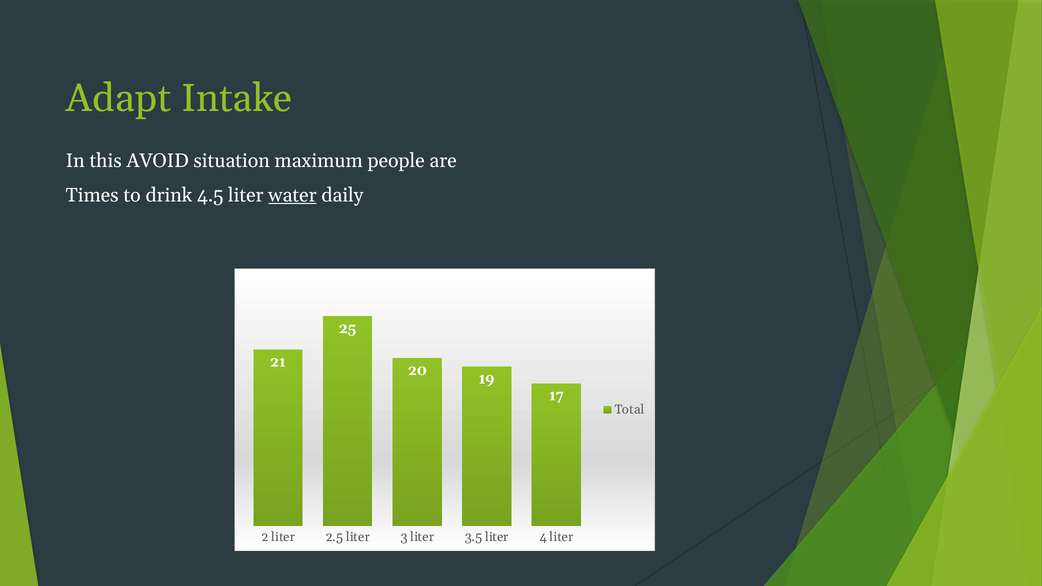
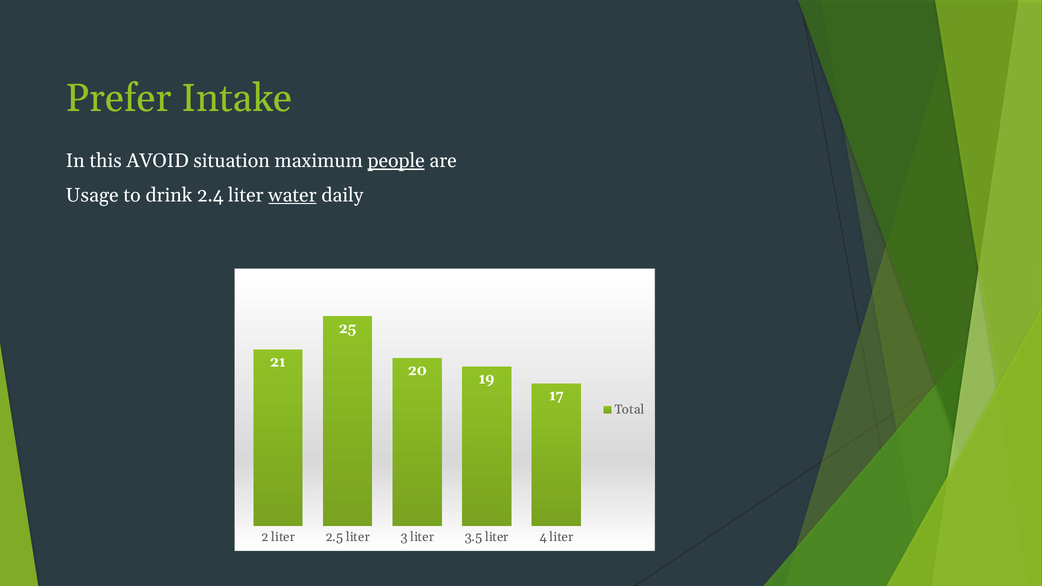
Adapt: Adapt -> Prefer
people underline: none -> present
Times: Times -> Usage
4.5: 4.5 -> 2.4
